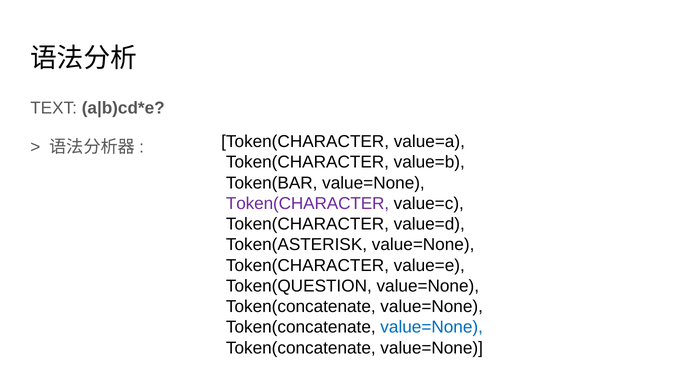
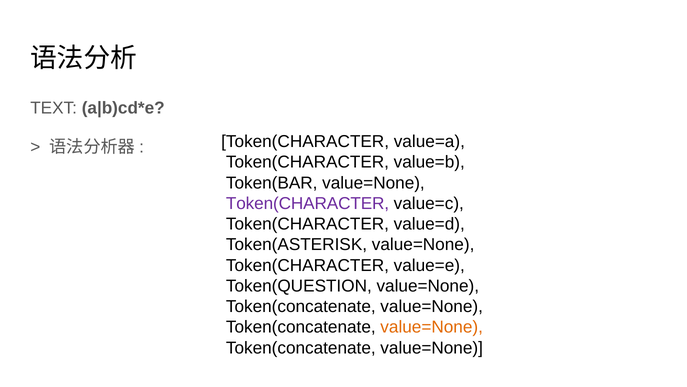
value=None at (432, 327) colour: blue -> orange
